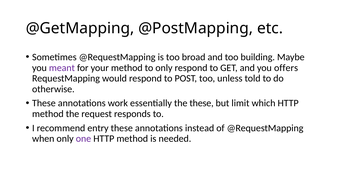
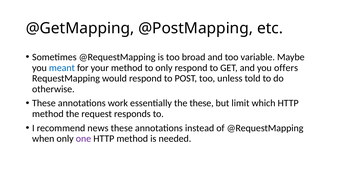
building: building -> variable
meant colour: purple -> blue
entry: entry -> news
